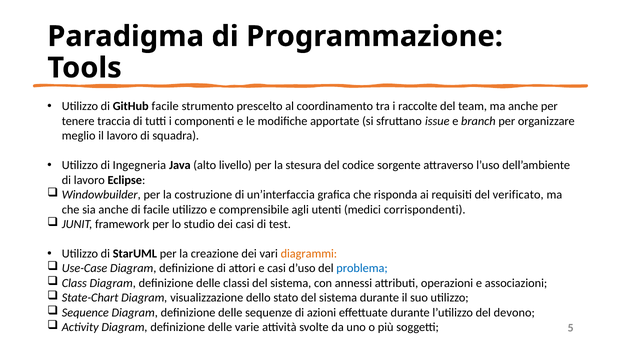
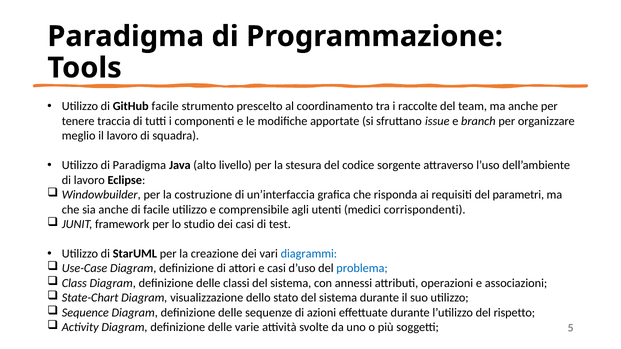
di Ingegneria: Ingegneria -> Paradigma
verificato: verificato -> parametri
diagrammi colour: orange -> blue
devono: devono -> rispetto
